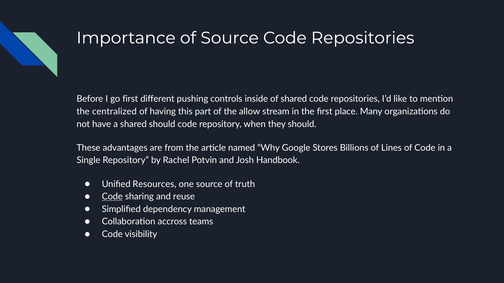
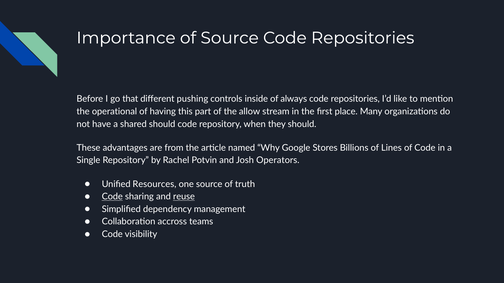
go first: first -> that
of shared: shared -> always
centralized: centralized -> operational
Handbook: Handbook -> Operators
reuse underline: none -> present
